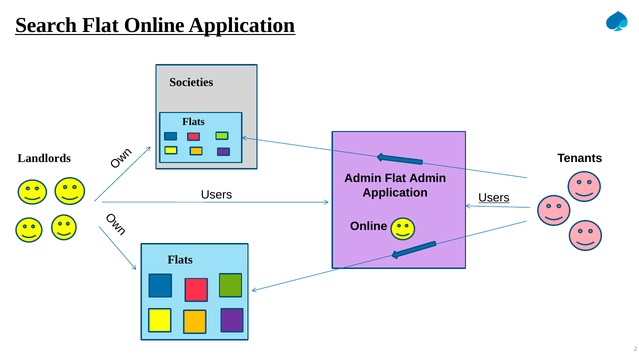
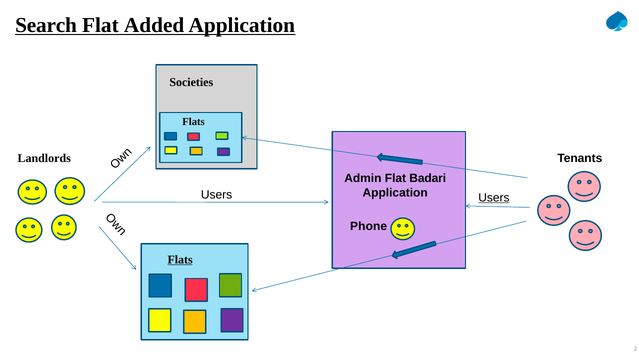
Flat Online: Online -> Added
Flat Admin: Admin -> Badari
Online at (369, 226): Online -> Phone
Flats at (180, 260) underline: none -> present
